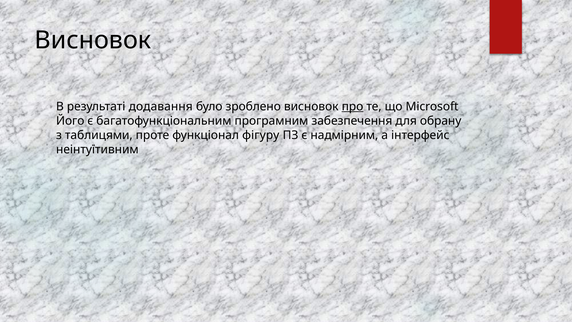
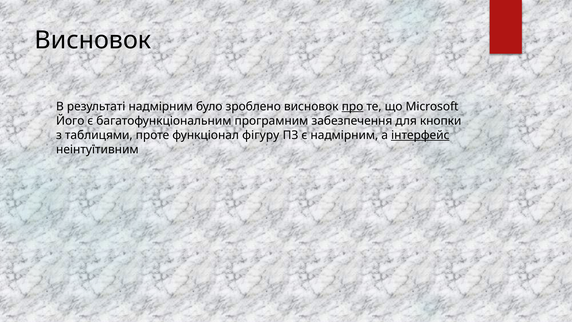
результаті додавання: додавання -> надмірним
обрану: обрану -> кнопки
інтерфейс underline: none -> present
